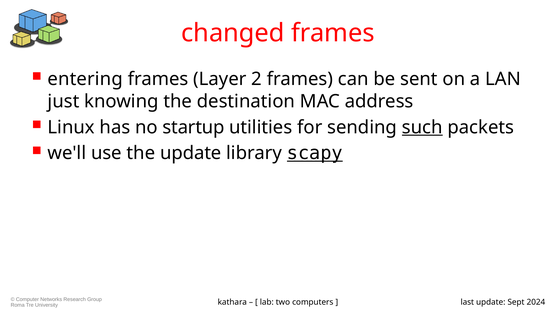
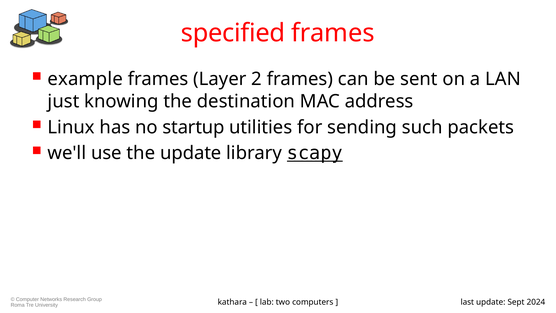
changed: changed -> specified
entering: entering -> example
such underline: present -> none
